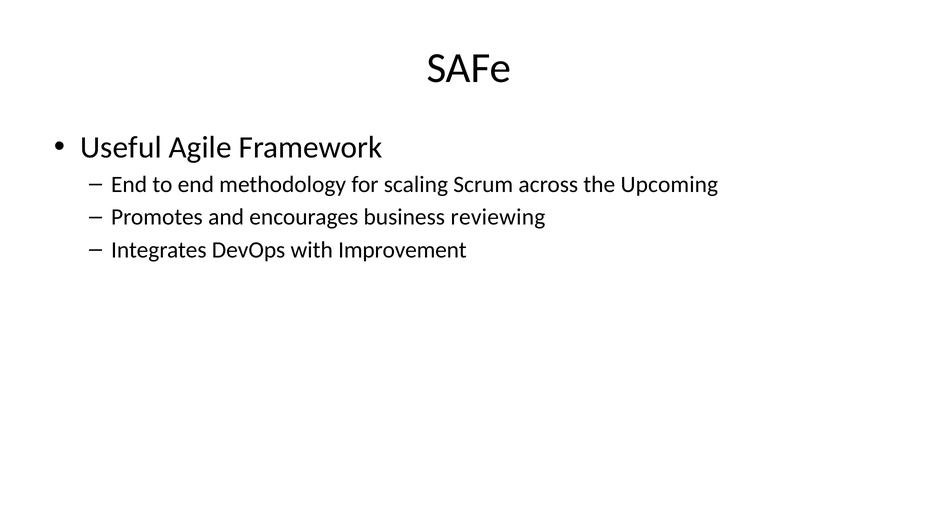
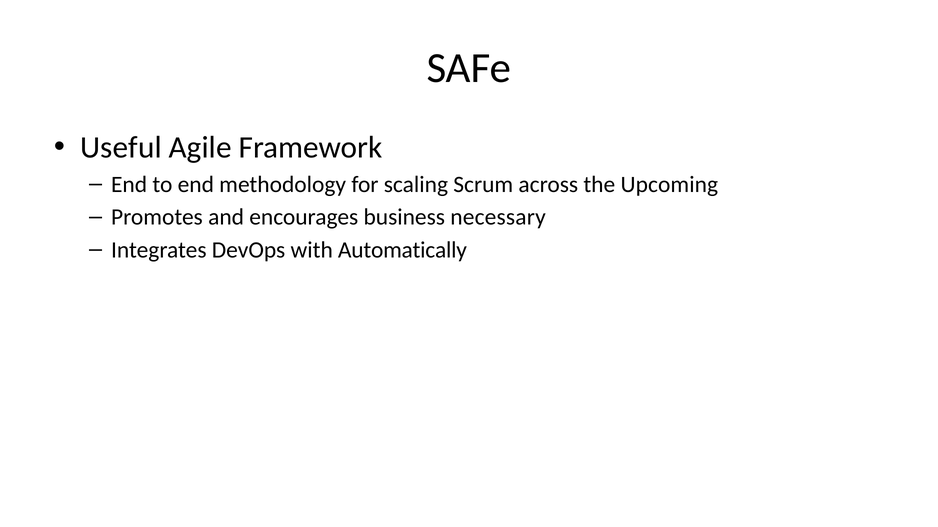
reviewing: reviewing -> necessary
Improvement: Improvement -> Automatically
